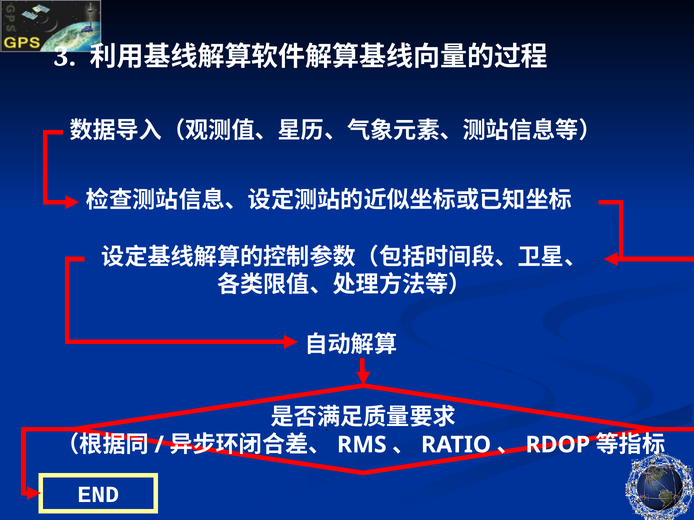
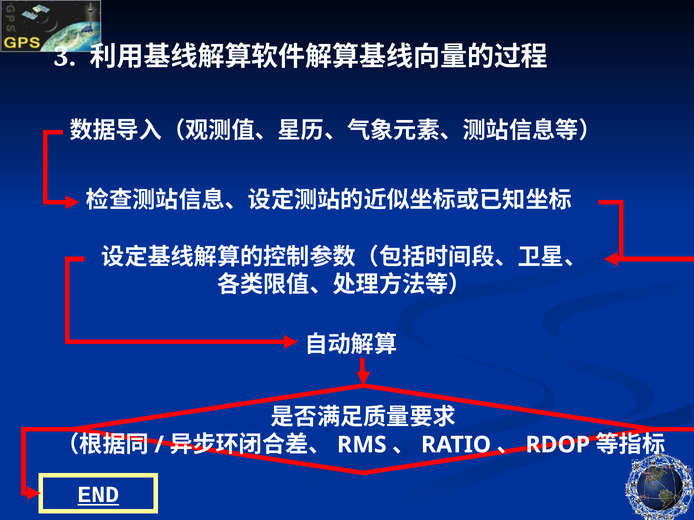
END underline: none -> present
